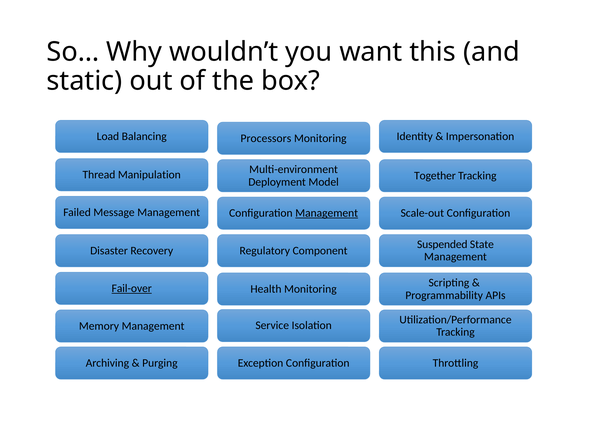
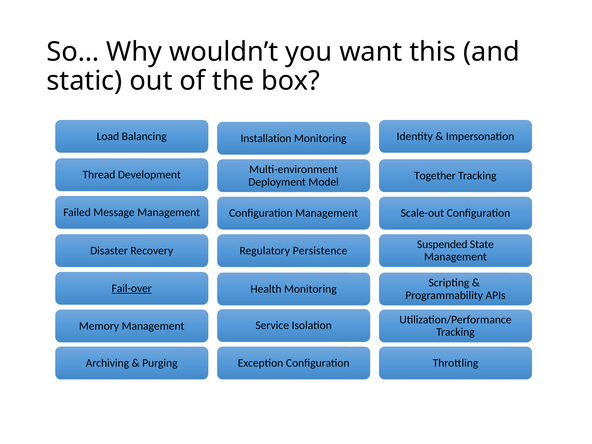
Processors: Processors -> Installation
Manipulation: Manipulation -> Development
Management at (327, 213) underline: present -> none
Component: Component -> Persistence
